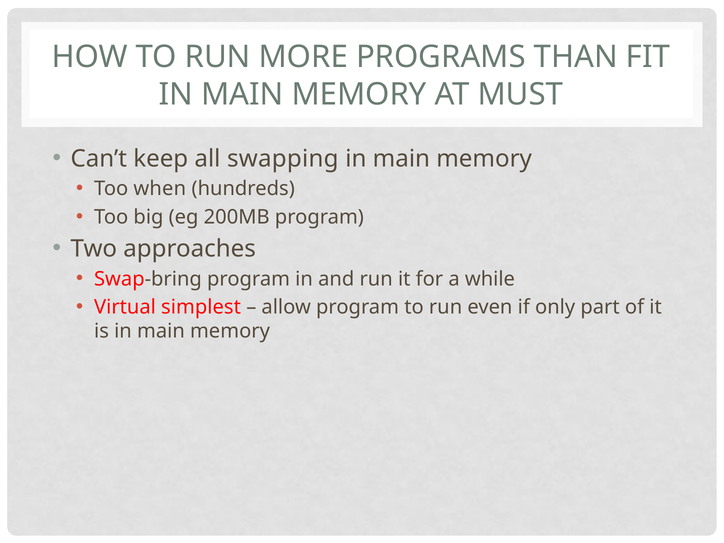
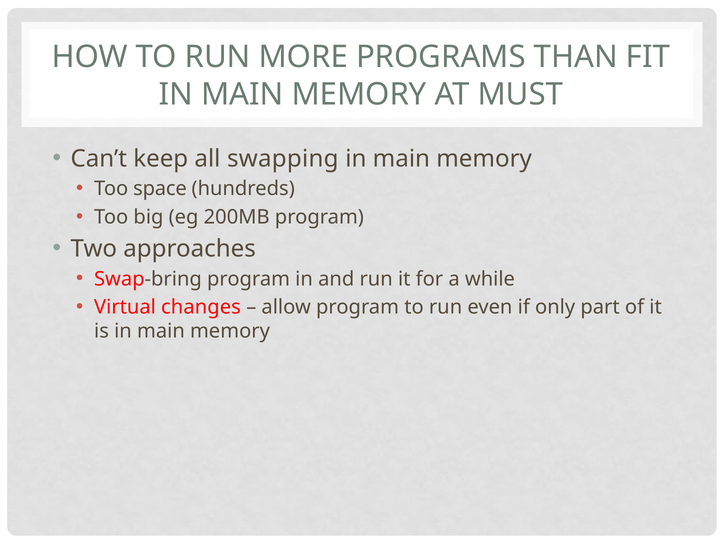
when: when -> space
simplest: simplest -> changes
